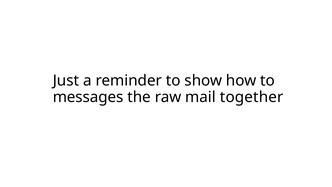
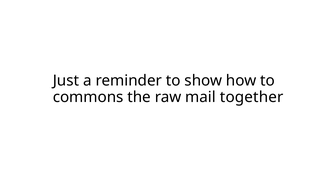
messages: messages -> commons
